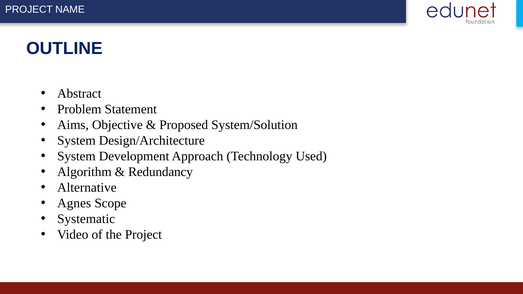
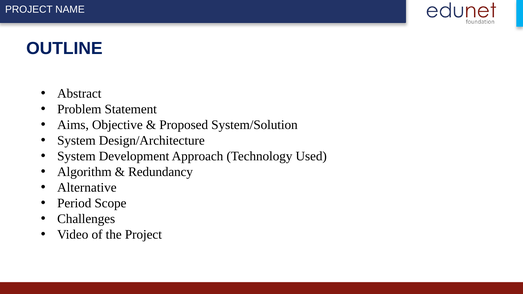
Agnes: Agnes -> Period
Systematic: Systematic -> Challenges
